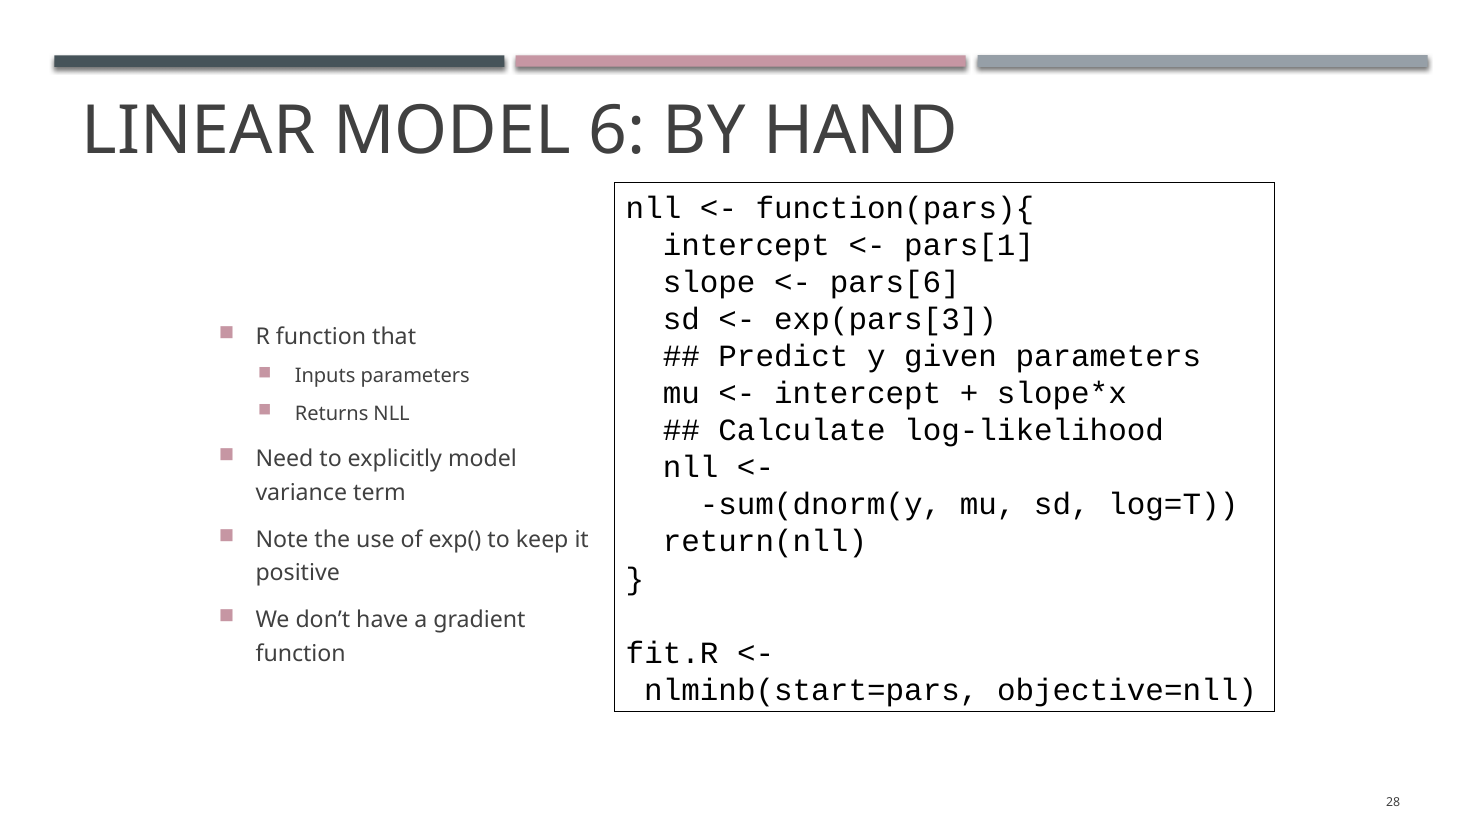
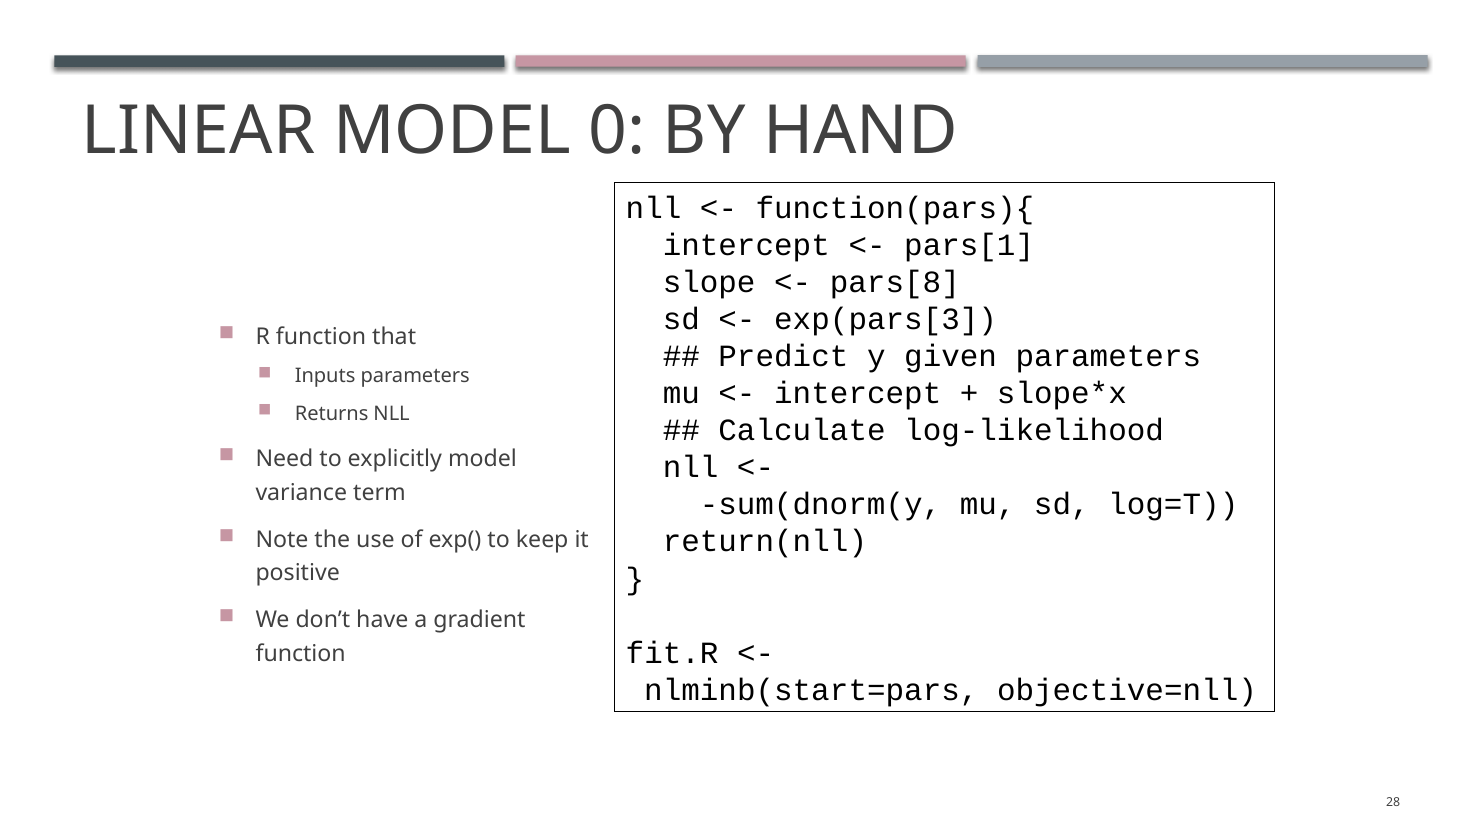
6: 6 -> 0
pars[6: pars[6 -> pars[8
